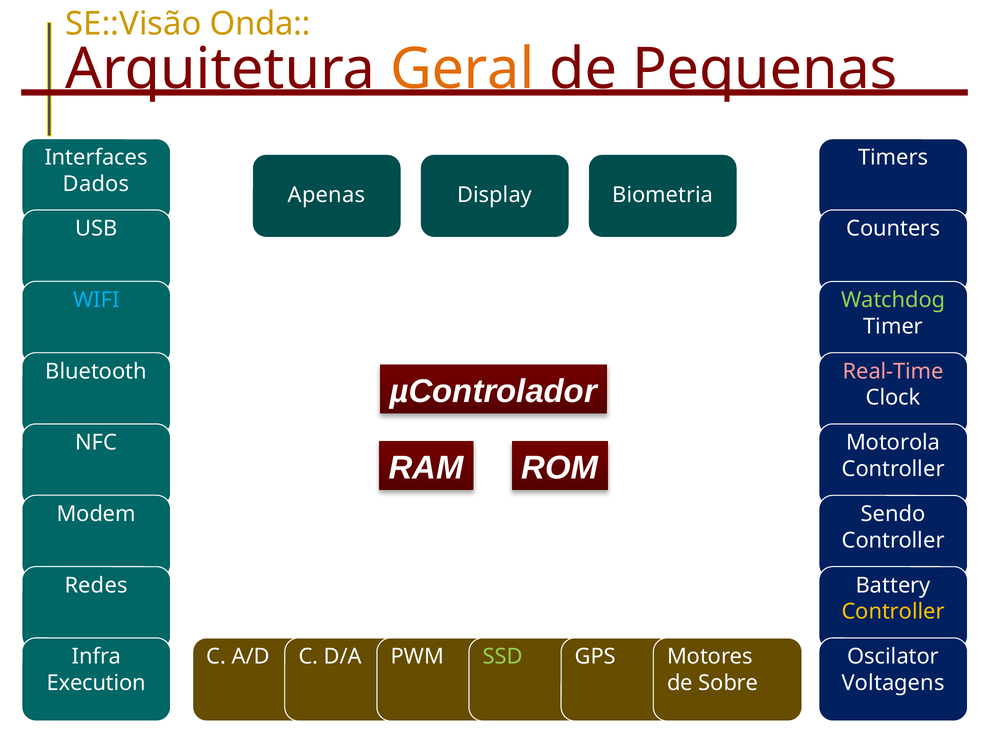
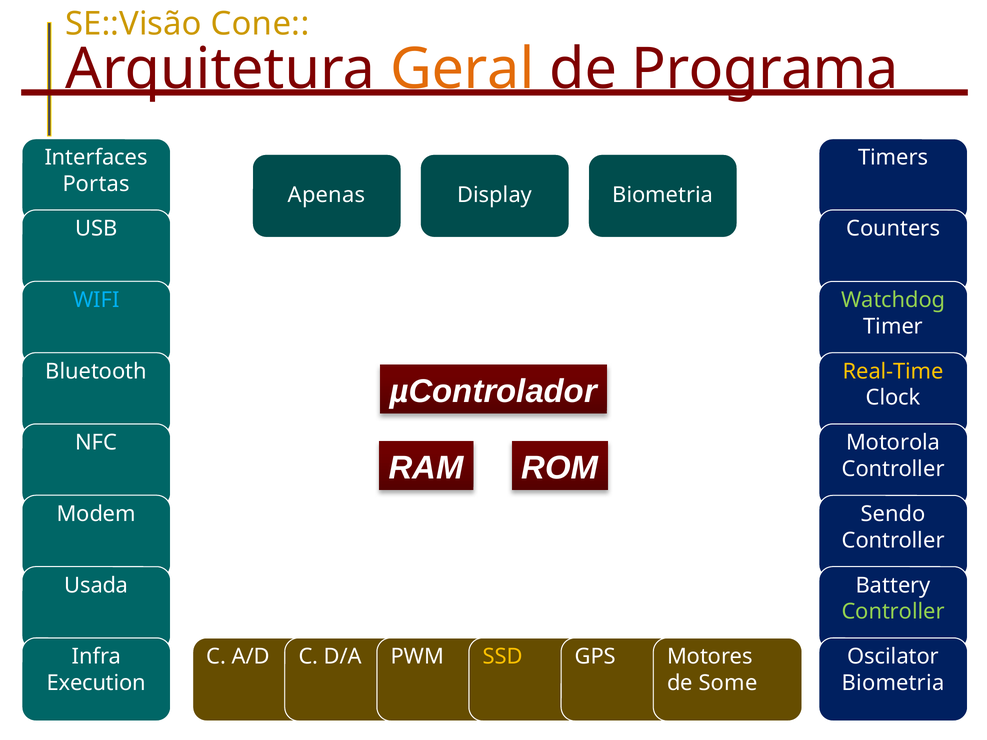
Onda: Onda -> Cone
Pequenas: Pequenas -> Programa
Dados: Dados -> Portas
Real-Time colour: pink -> yellow
Redes: Redes -> Usada
Controller at (893, 612) colour: yellow -> light green
SSD colour: light green -> yellow
Sobre: Sobre -> Some
Voltagens at (893, 683): Voltagens -> Biometria
